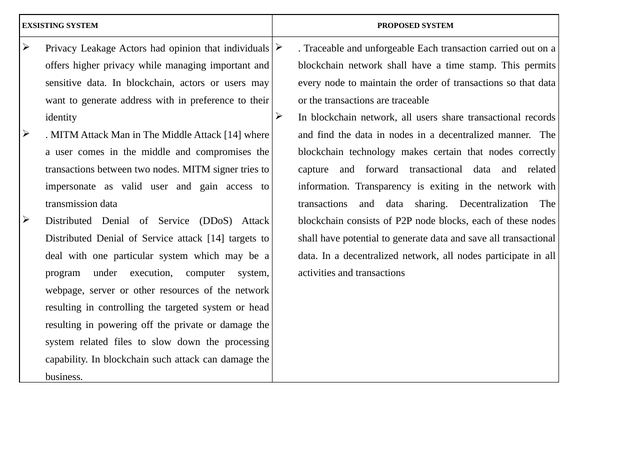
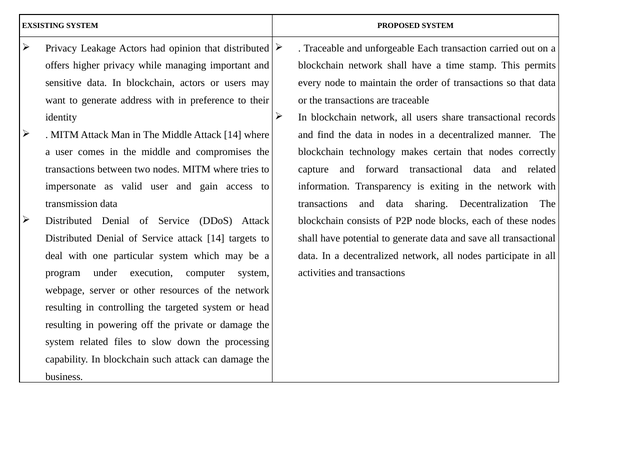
that individuals: individuals -> distributed
MITM signer: signer -> where
